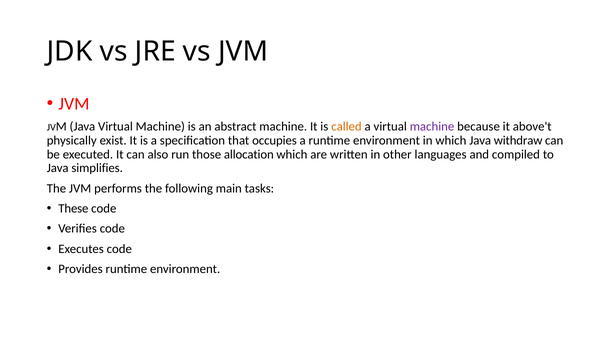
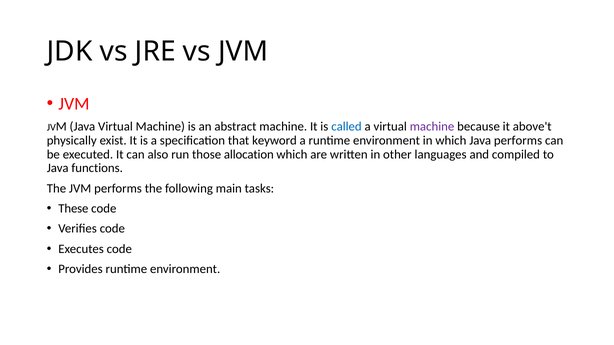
called colour: orange -> blue
occupies: occupies -> keyword
Java withdraw: withdraw -> performs
simplifies: simplifies -> functions
